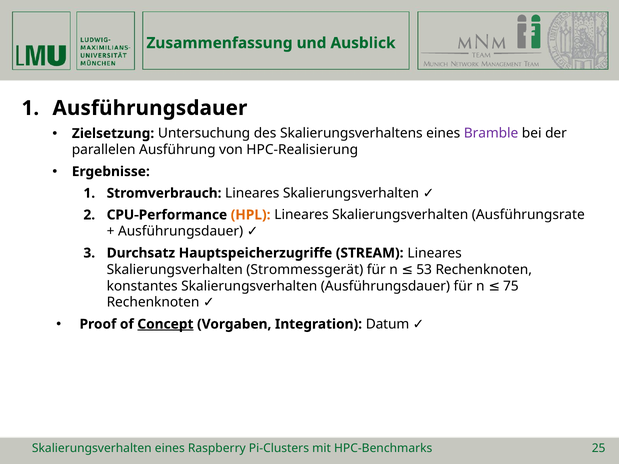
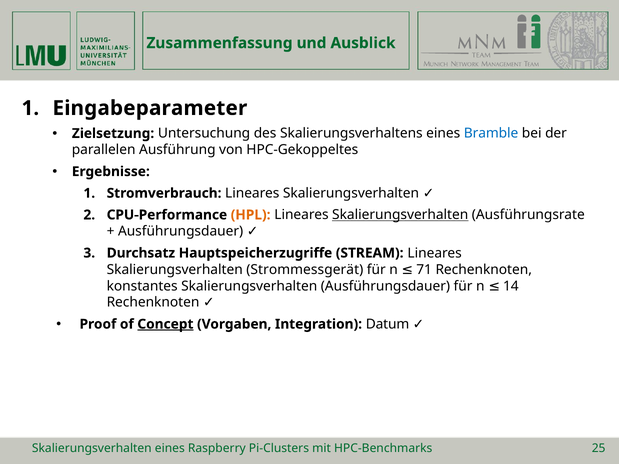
Ausführungsdauer at (150, 108): Ausführungsdauer -> Eingabeparameter
Bramble colour: purple -> blue
HPC-Realisierung: HPC-Realisierung -> HPC-Gekoppeltes
Skalierungsverhalten at (400, 215) underline: none -> present
53: 53 -> 71
75: 75 -> 14
